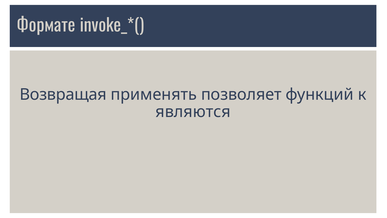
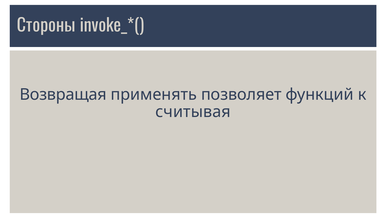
Формате: Формате -> Стороны
являются: являются -> считывая
